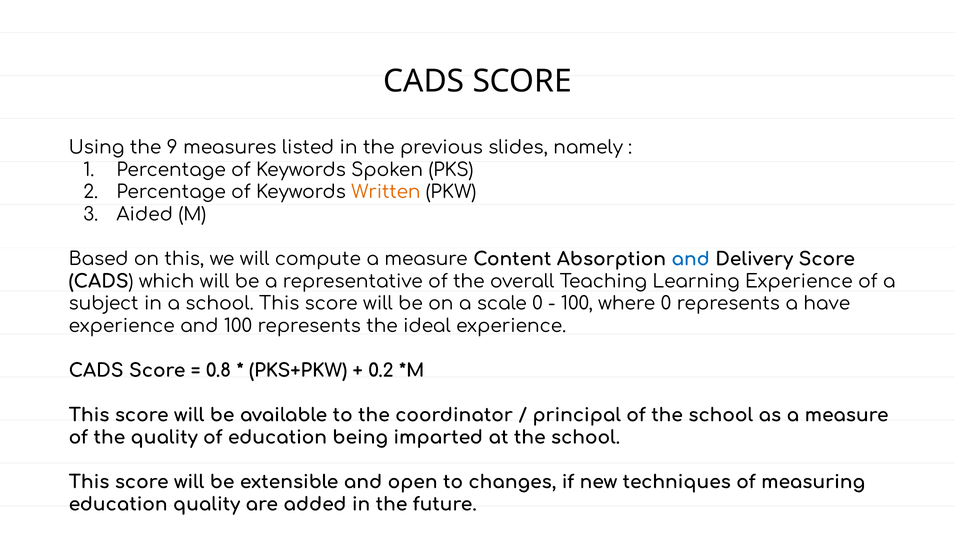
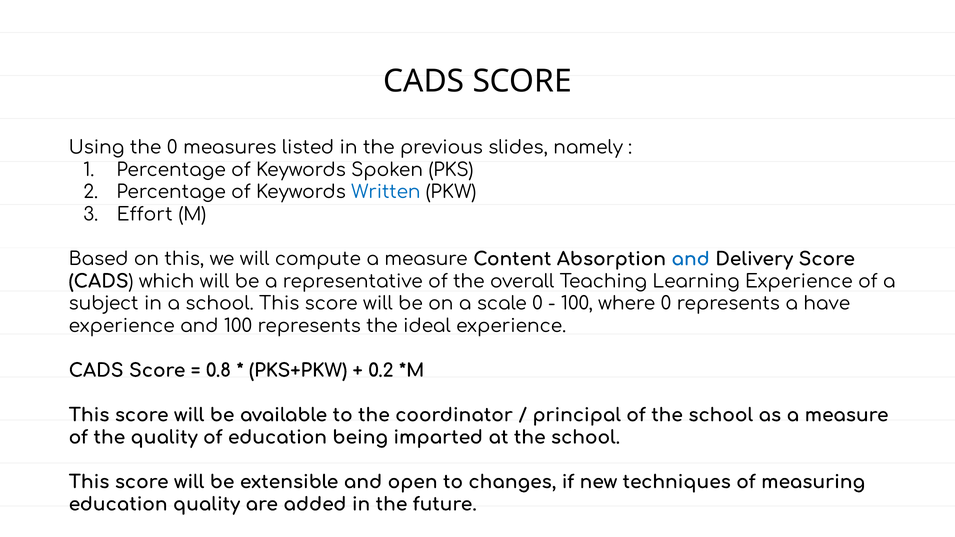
the 9: 9 -> 0
Written colour: orange -> blue
Aided: Aided -> Effort
